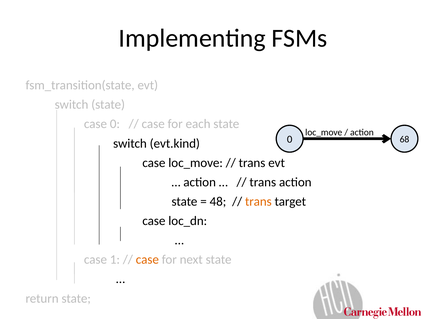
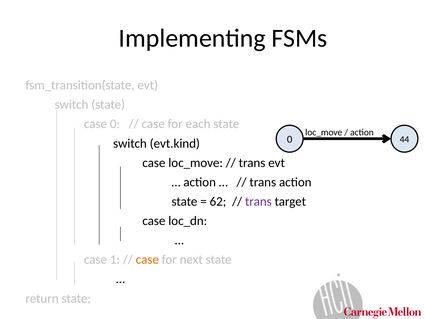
68: 68 -> 44
48: 48 -> 62
trans at (258, 201) colour: orange -> purple
